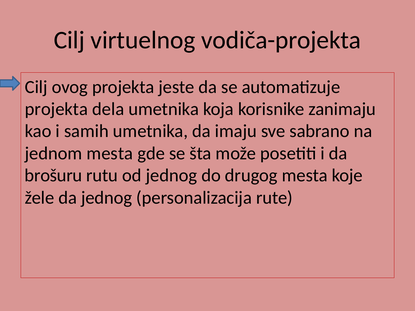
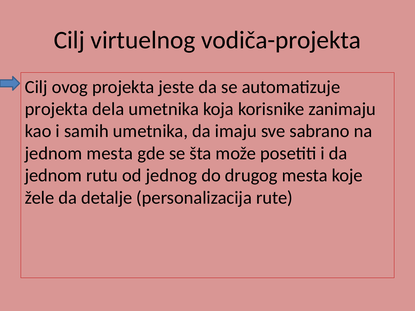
brošuru at (53, 176): brošuru -> jednom
da jednog: jednog -> detalje
